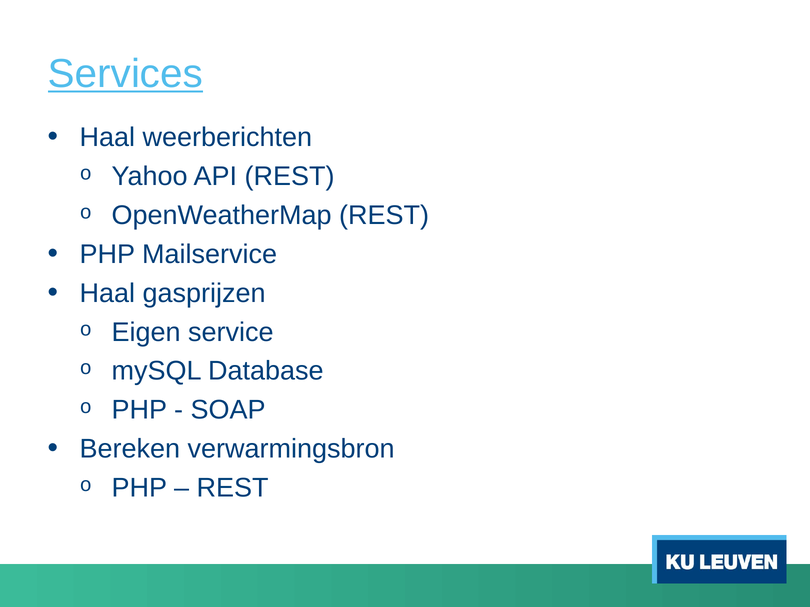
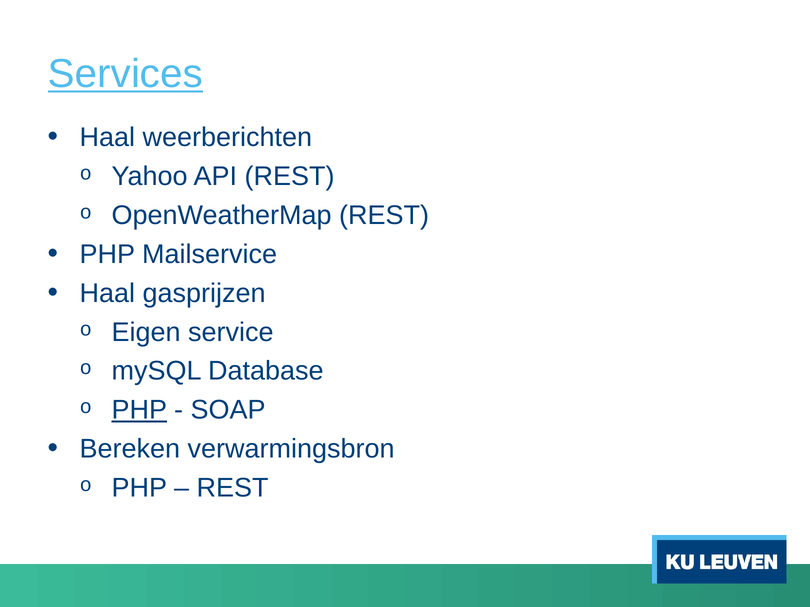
PHP at (139, 410) underline: none -> present
